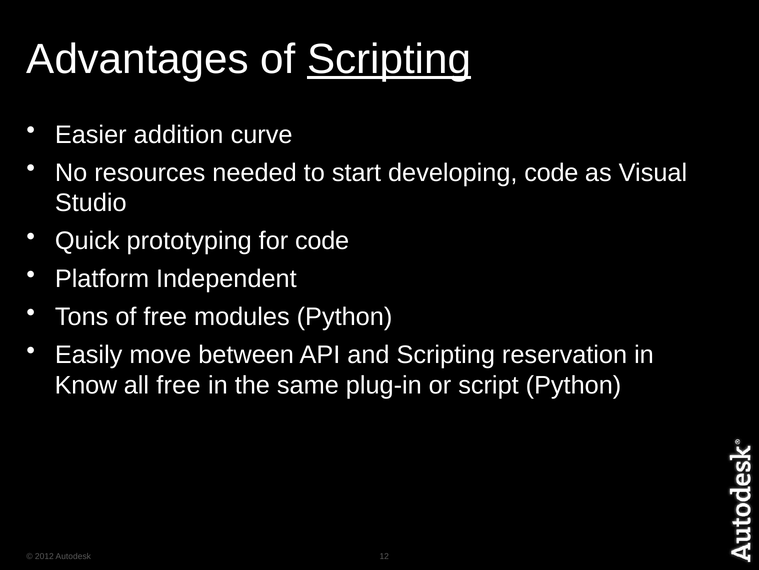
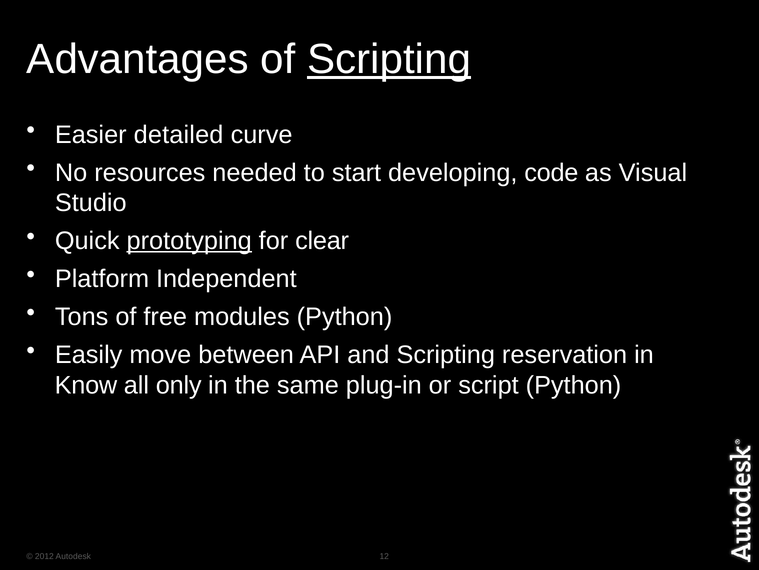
addition: addition -> detailed
prototyping underline: none -> present
for code: code -> clear
all free: free -> only
